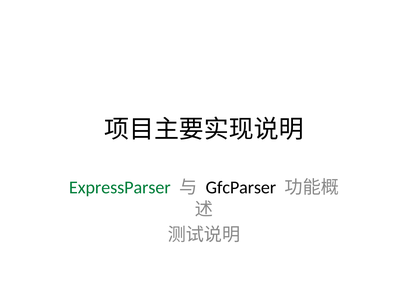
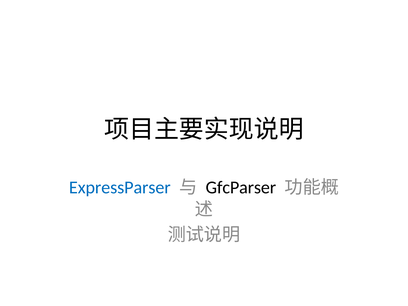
ExpressParser colour: green -> blue
